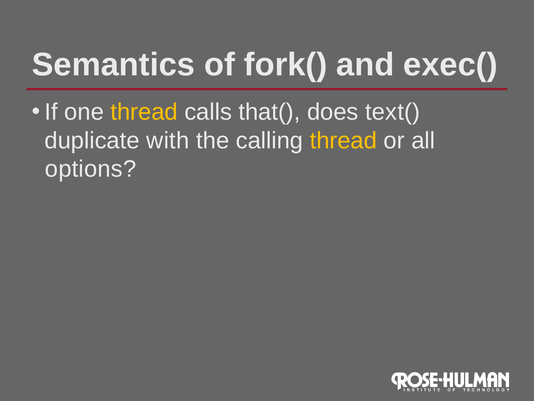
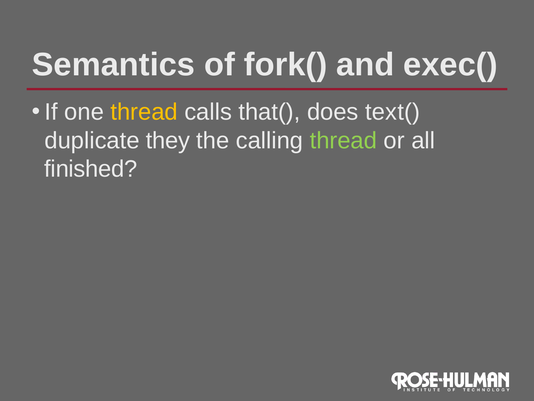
with: with -> they
thread at (343, 140) colour: yellow -> light green
options: options -> finished
